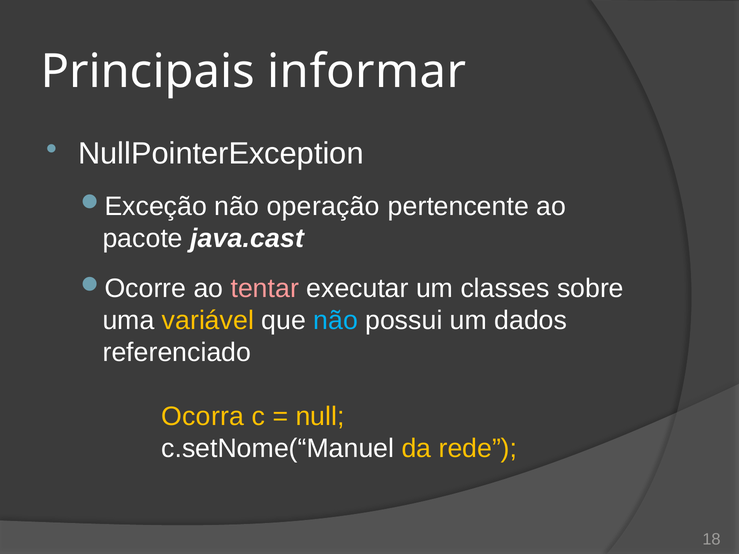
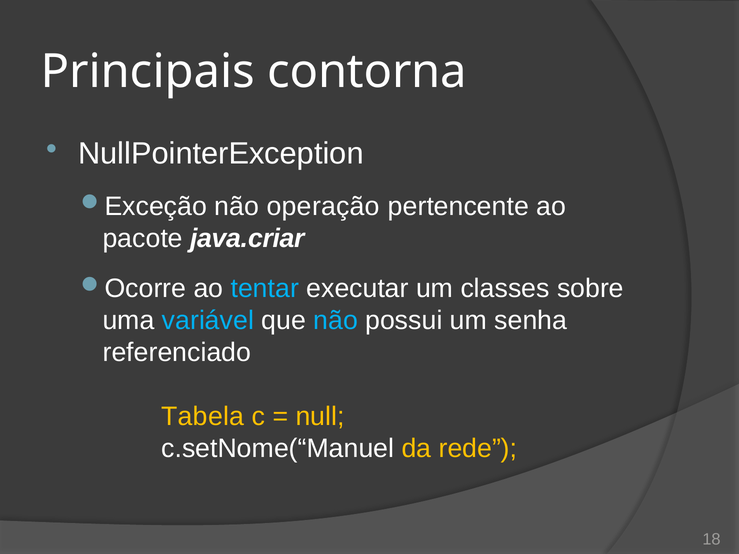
informar: informar -> contorna
java.cast: java.cast -> java.criar
tentar colour: pink -> light blue
variável colour: yellow -> light blue
dados: dados -> senha
Ocorra: Ocorra -> Tabela
